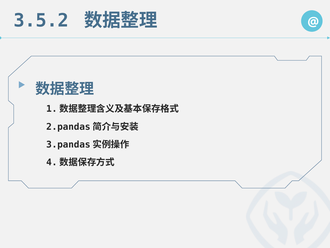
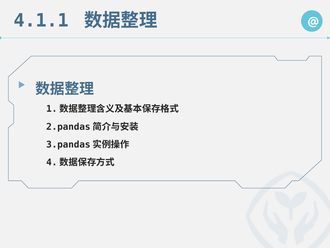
3.5.2: 3.5.2 -> 4.1.1
